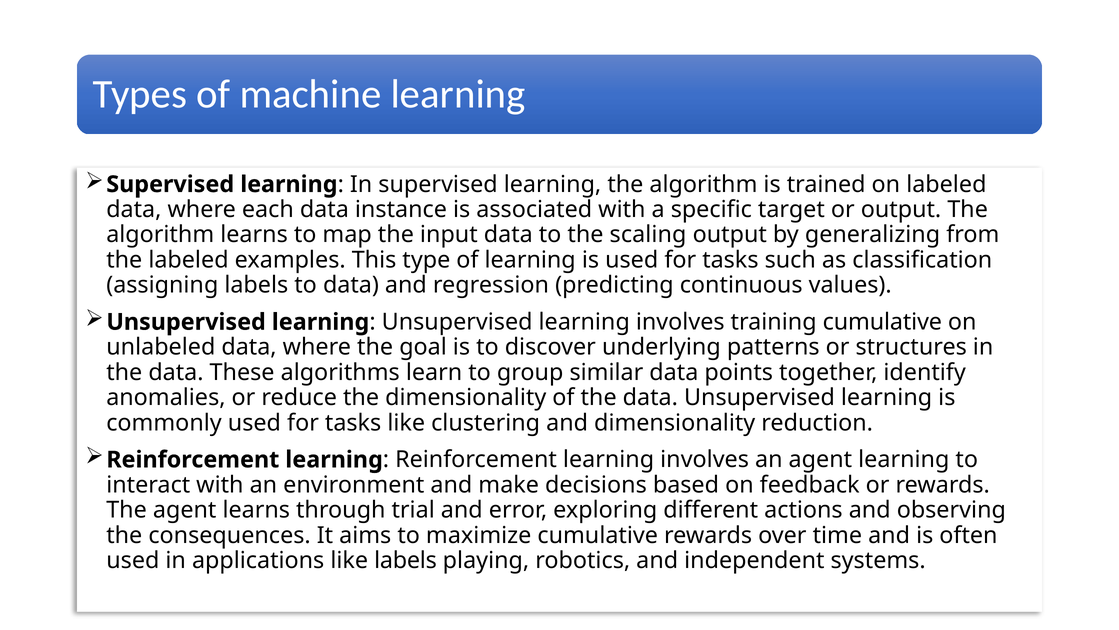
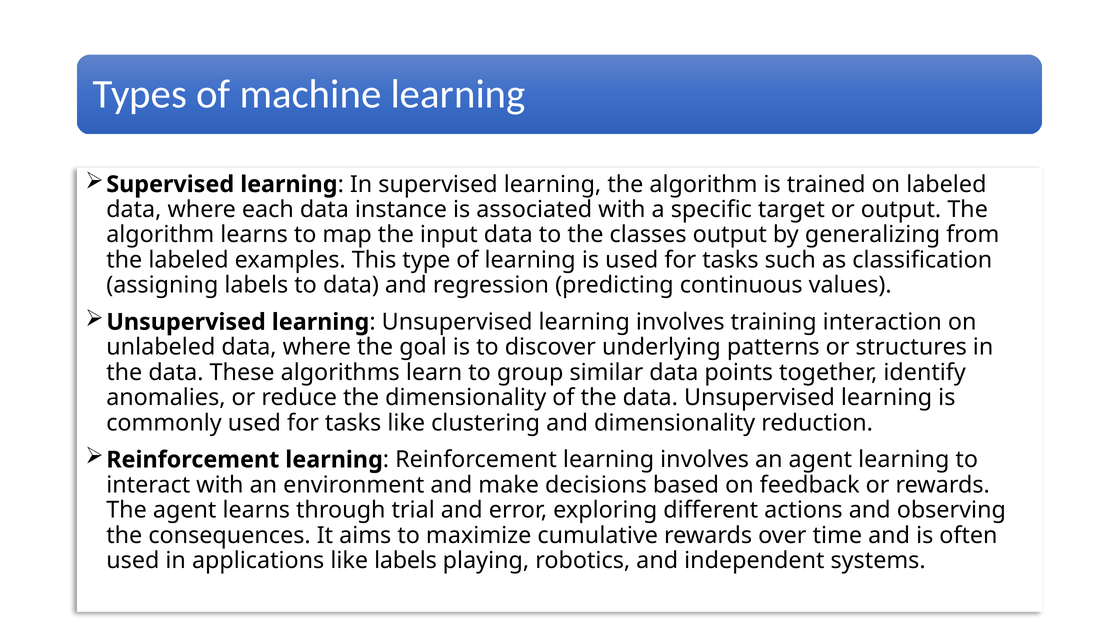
scaling: scaling -> classes
training cumulative: cumulative -> interaction
